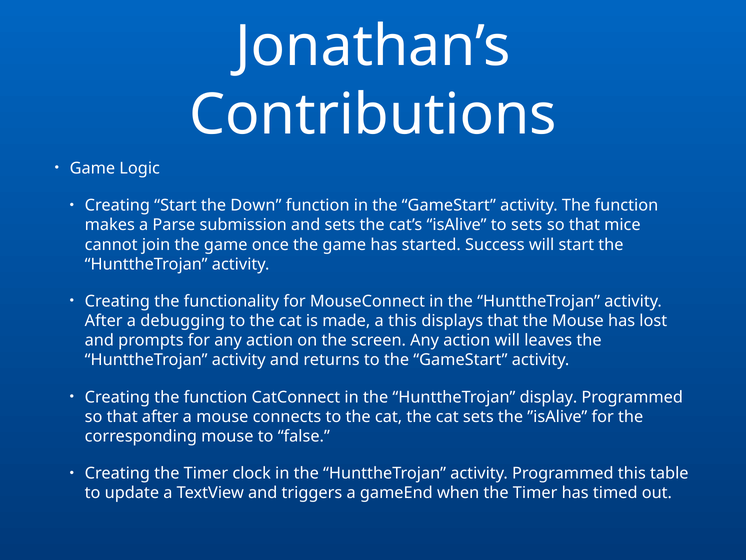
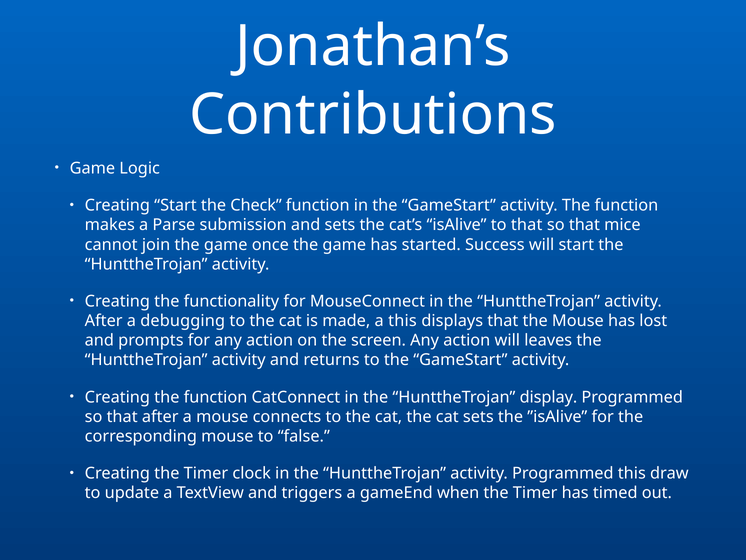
Down: Down -> Check
to sets: sets -> that
table: table -> draw
